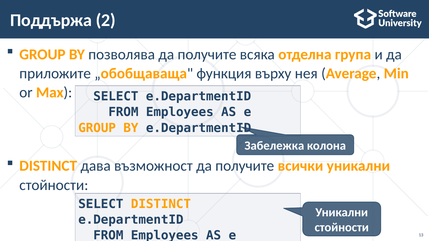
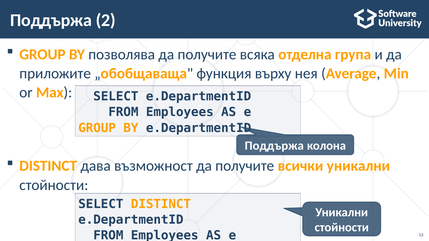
Забележка at (274, 146): Забележка -> Поддържа
